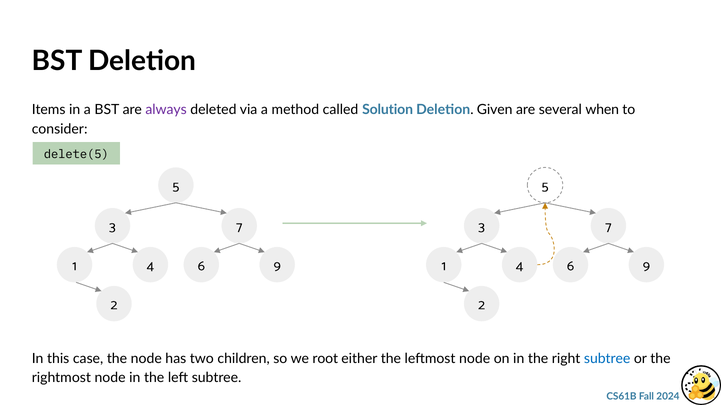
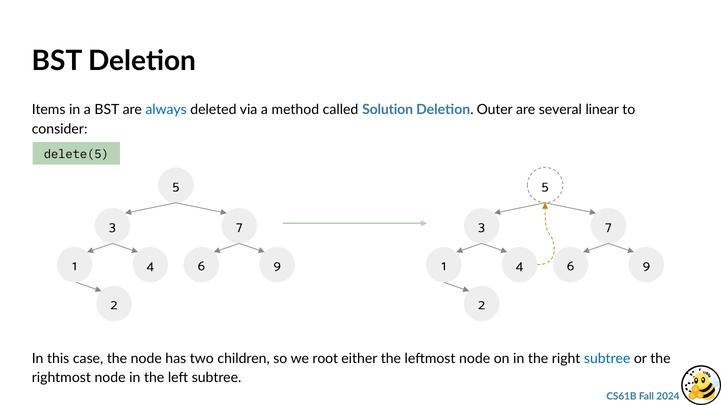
always colour: purple -> blue
Given: Given -> Outer
when: when -> linear
